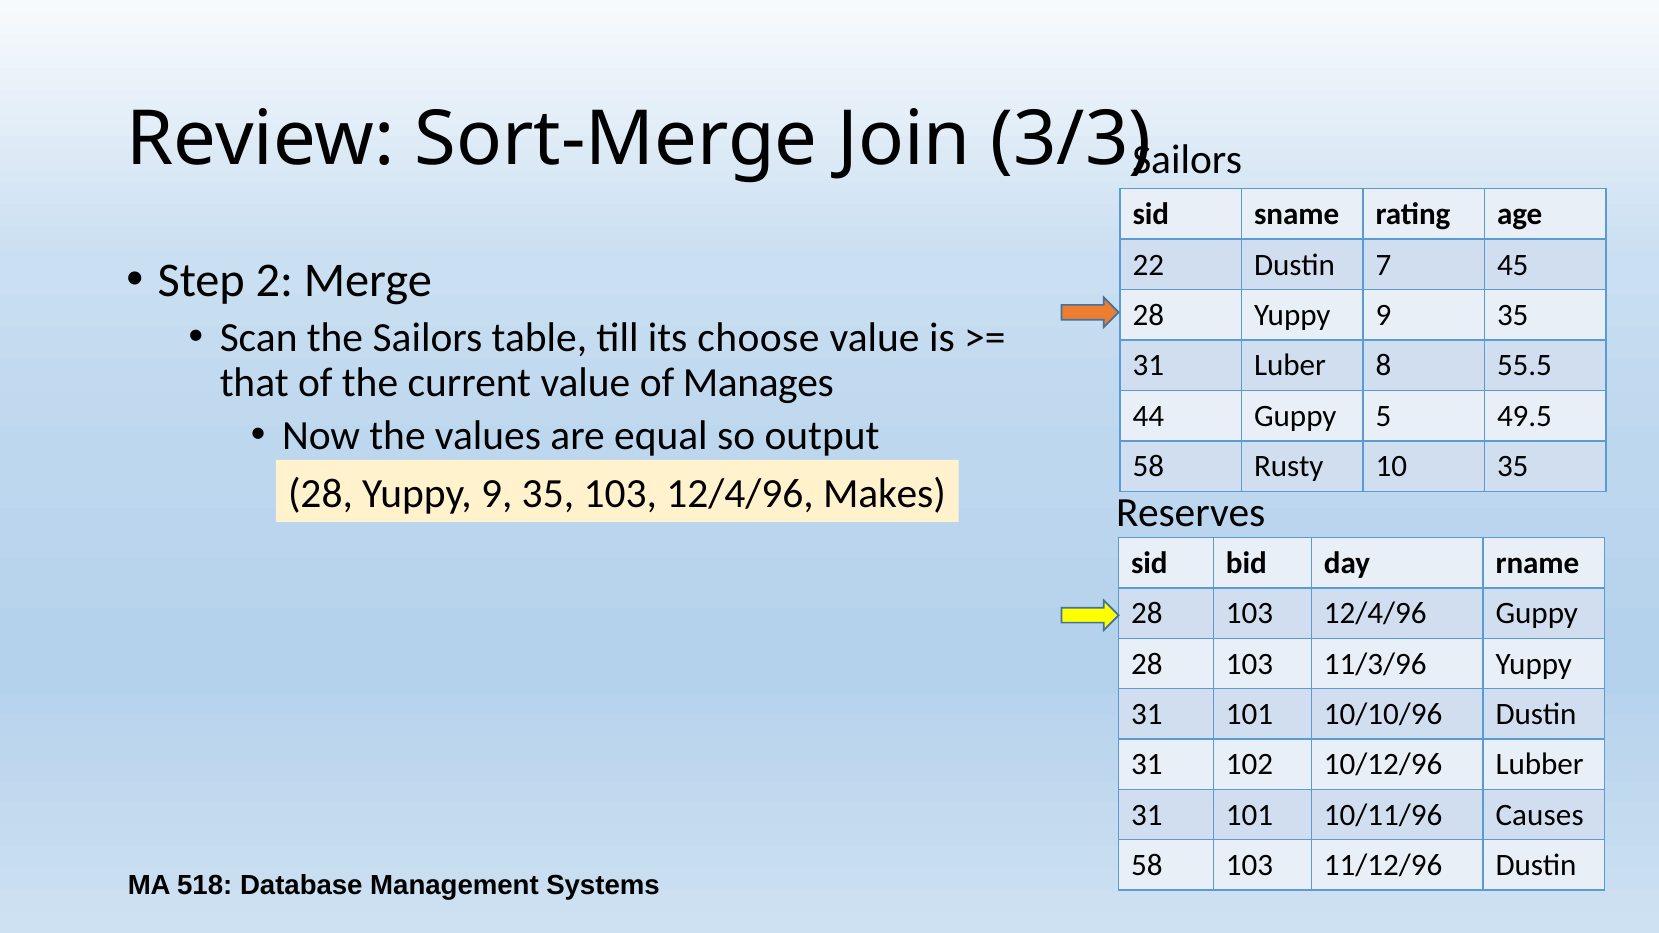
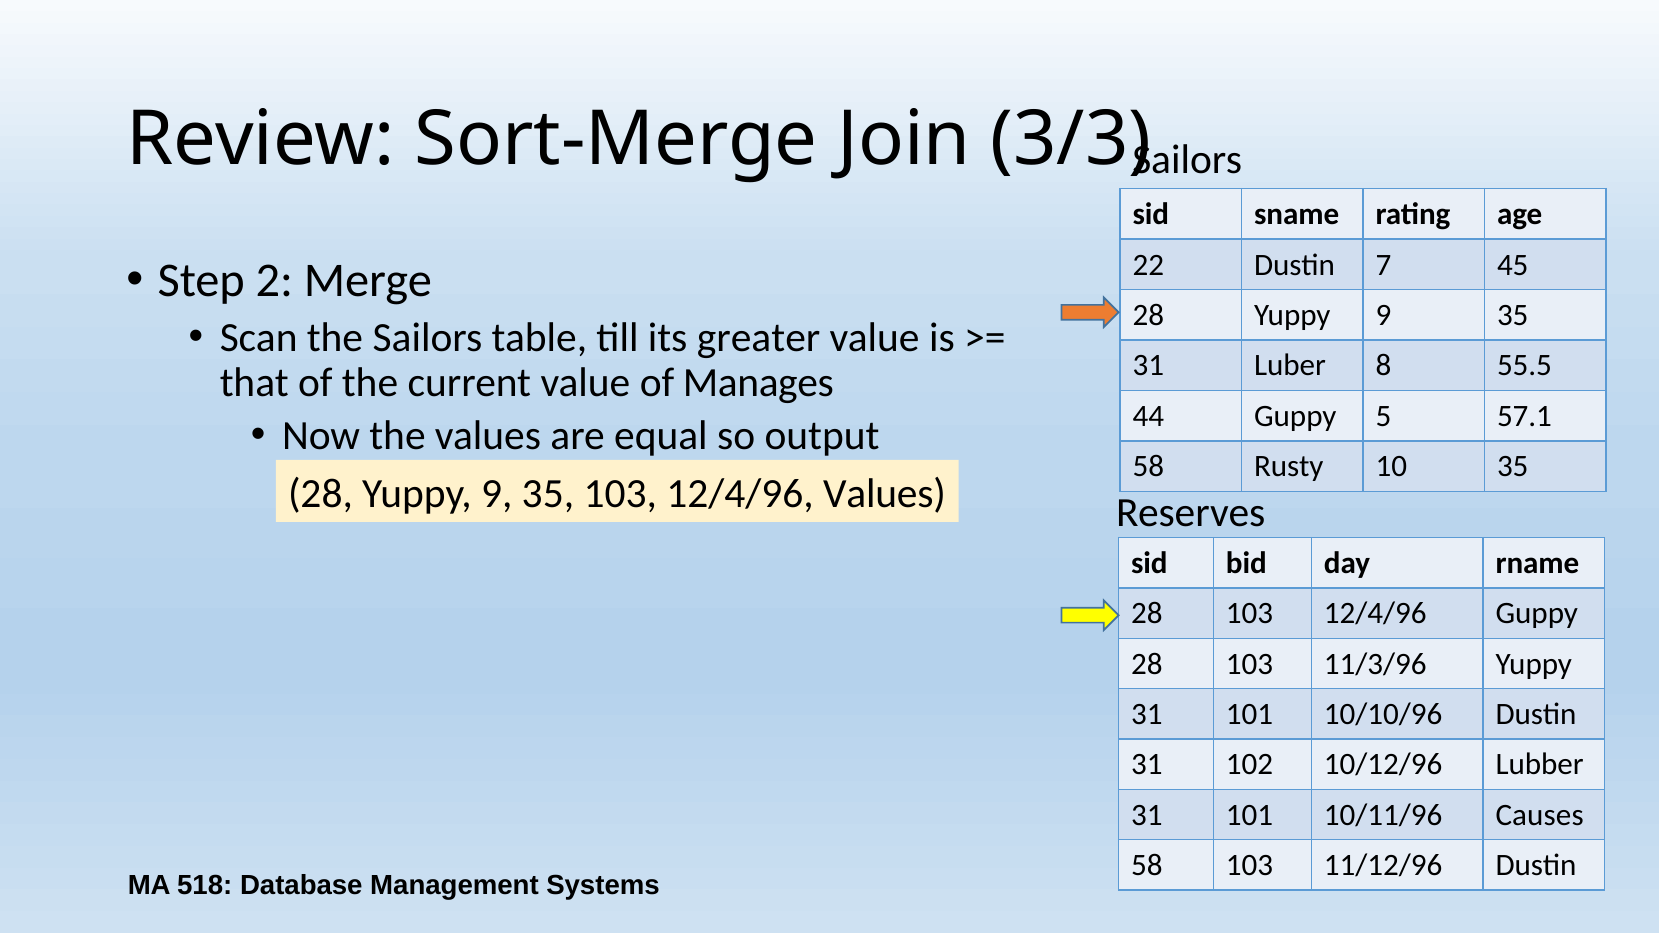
choose: choose -> greater
49.5: 49.5 -> 57.1
12/4/96 Makes: Makes -> Values
